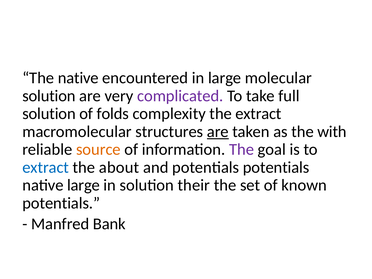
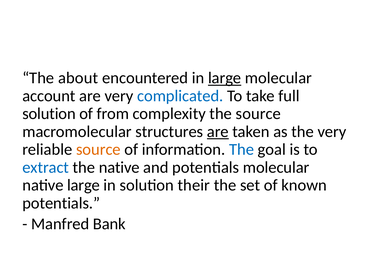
The native: native -> about
large at (225, 78) underline: none -> present
solution at (49, 96): solution -> account
complicated colour: purple -> blue
folds: folds -> from
the extract: extract -> source
the with: with -> very
The at (242, 150) colour: purple -> blue
the about: about -> native
potentials potentials: potentials -> molecular
